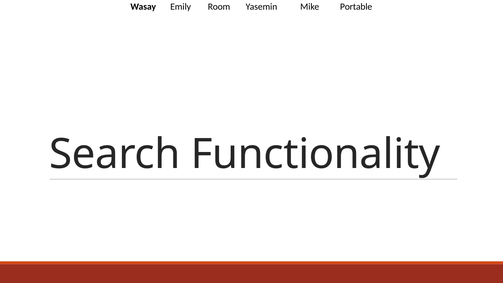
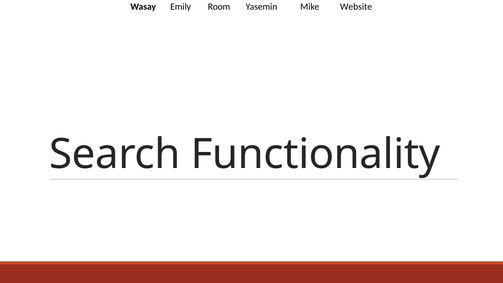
Portable: Portable -> Website
